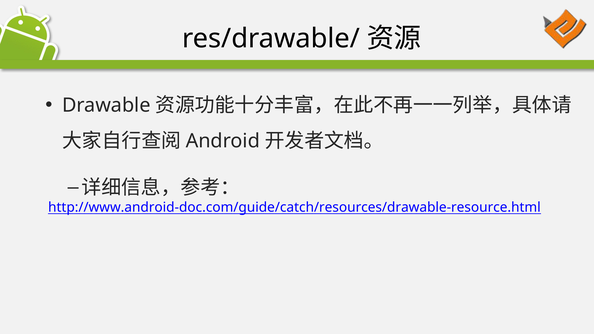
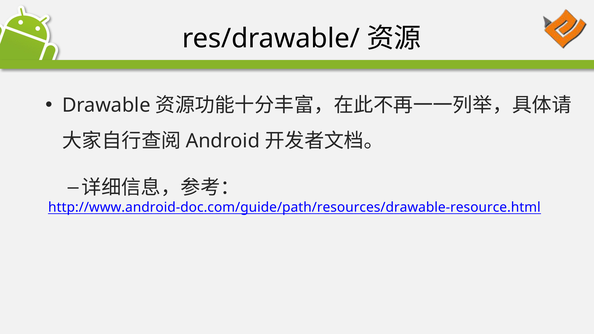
http://www.android-doc.com/guide/catch/resources/drawable-resource.html: http://www.android-doc.com/guide/catch/resources/drawable-resource.html -> http://www.android-doc.com/guide/path/resources/drawable-resource.html
